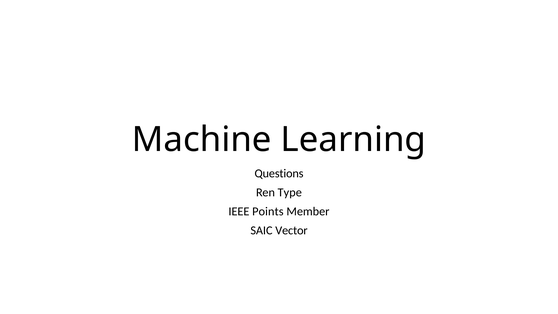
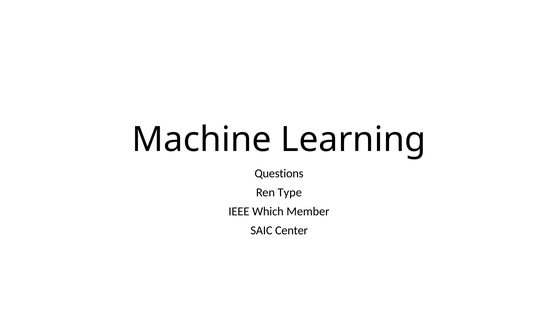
Points: Points -> Which
Vector: Vector -> Center
